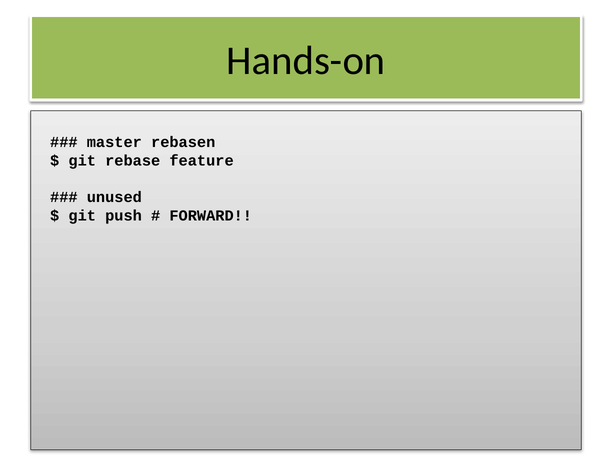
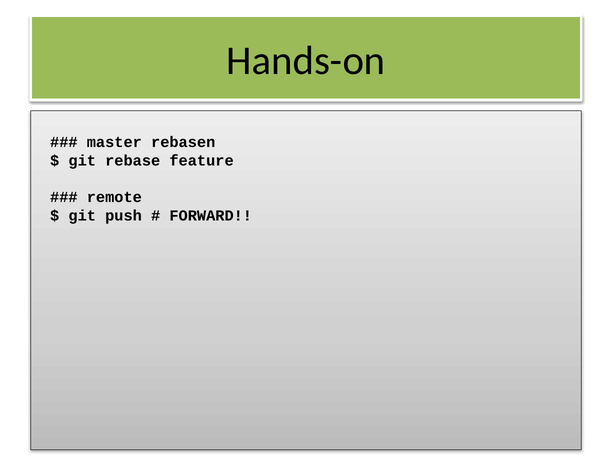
unused: unused -> remote
